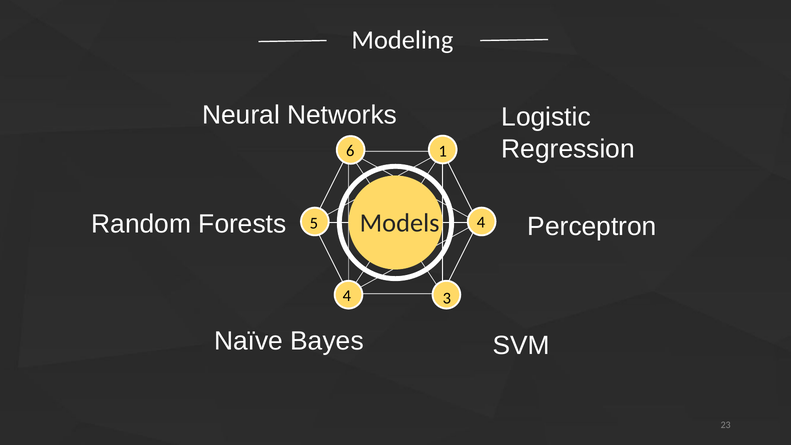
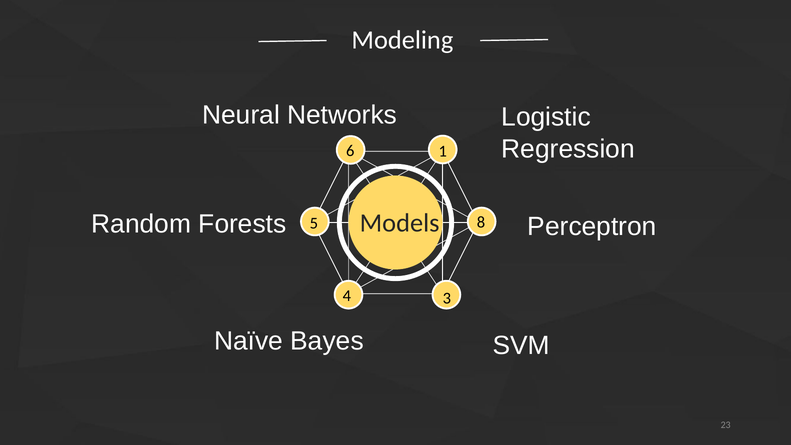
Models 4: 4 -> 8
